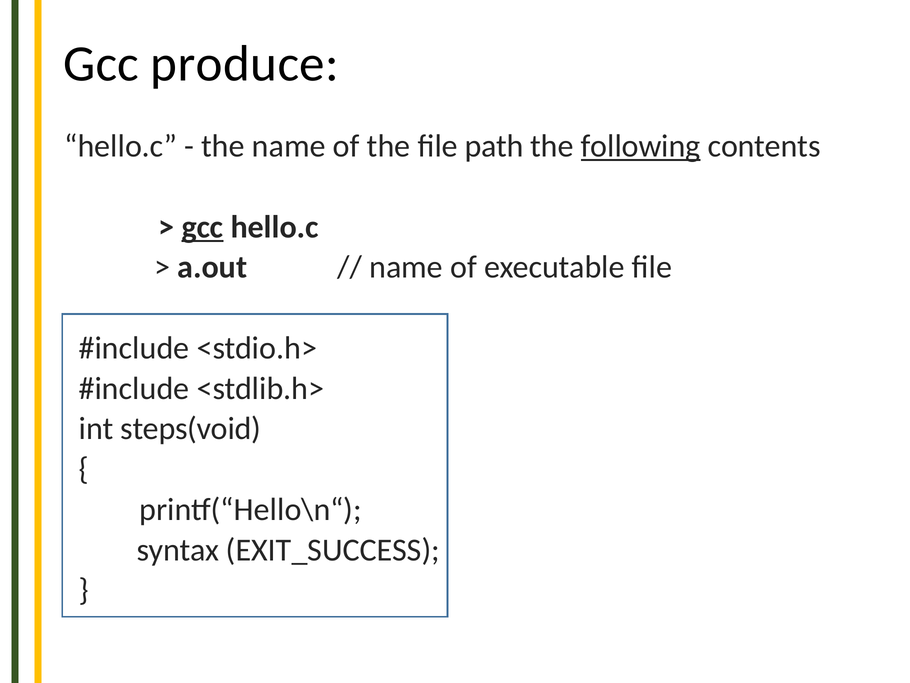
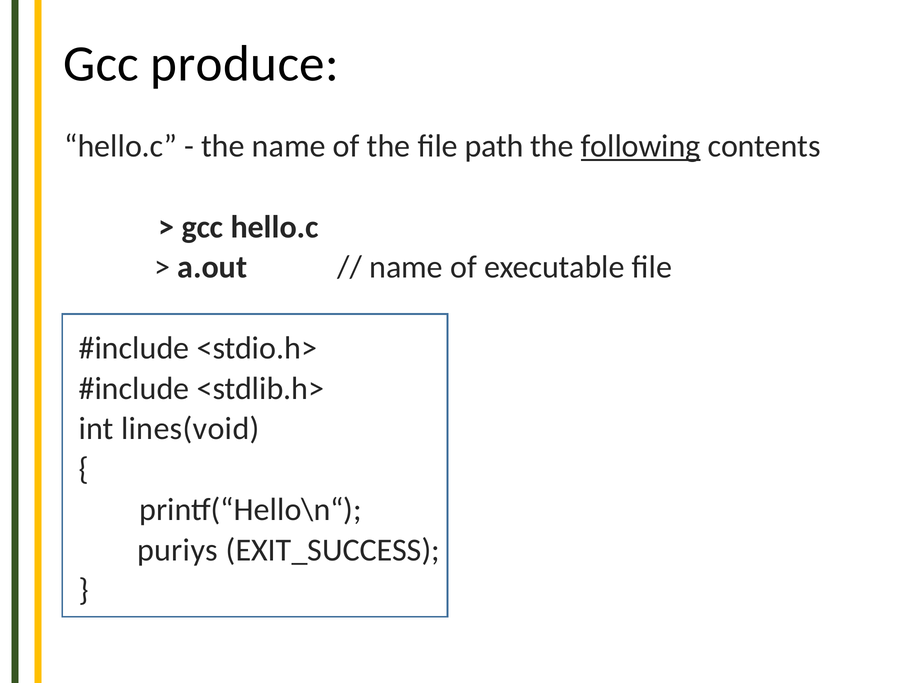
gcc at (202, 227) underline: present -> none
steps(void: steps(void -> lines(void
syntax: syntax -> puriys
